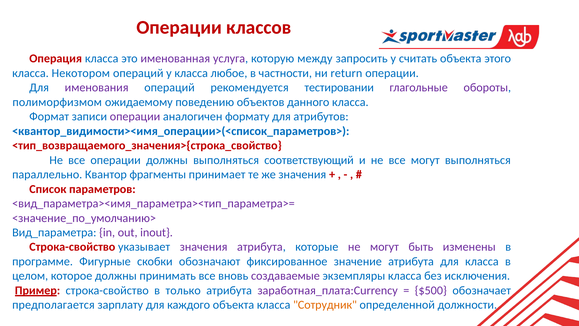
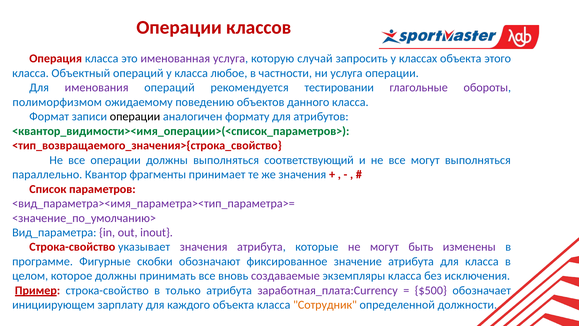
между: между -> случай
считать: считать -> классах
Некотором: Некотором -> Объектный
ни return: return -> услуга
операции at (135, 116) colour: purple -> black
<квантор_видимости><имя_операции>(<список_параметров> colour: blue -> green
предполагается: предполагается -> инициирующем
